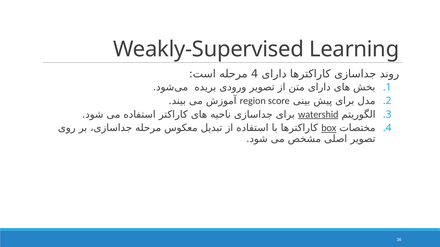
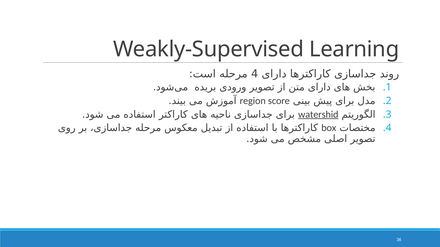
box underline: present -> none
